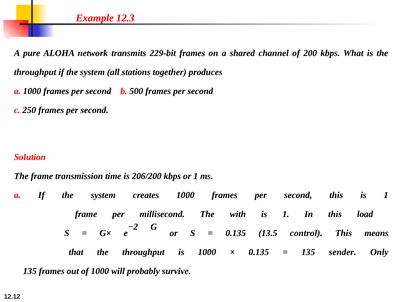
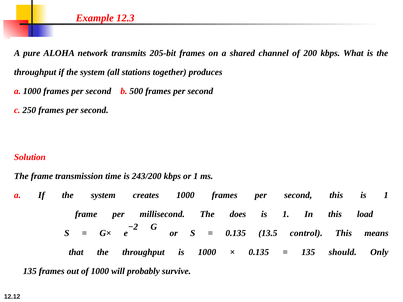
229-bit: 229-bit -> 205-bit
206/200: 206/200 -> 243/200
with: with -> does
sender: sender -> should
